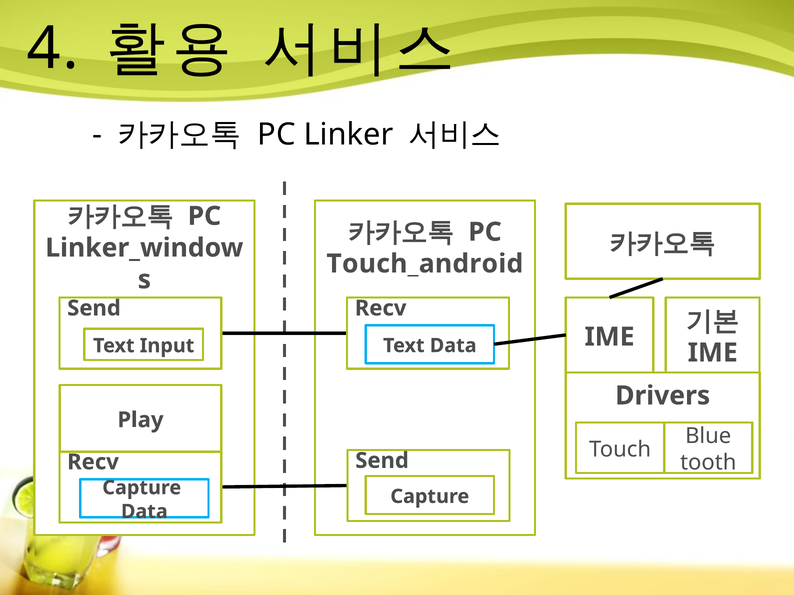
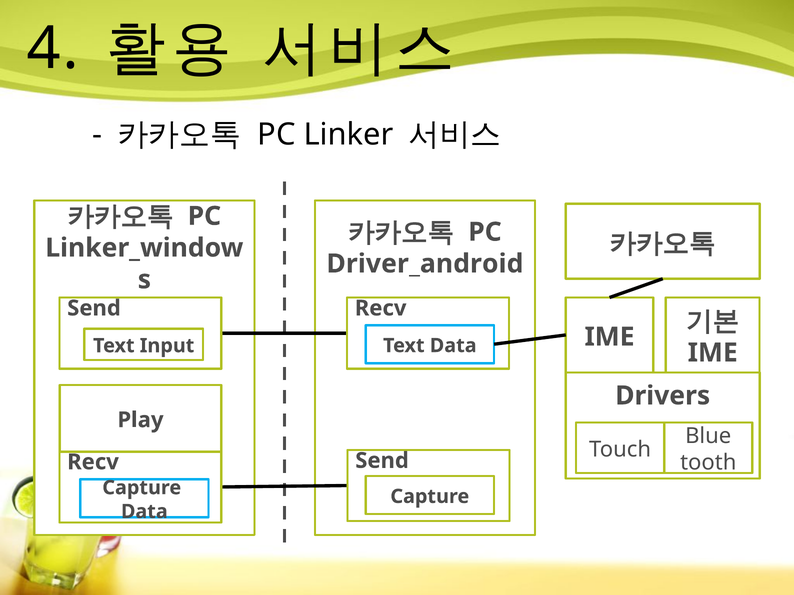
Touch_android: Touch_android -> Driver_android
